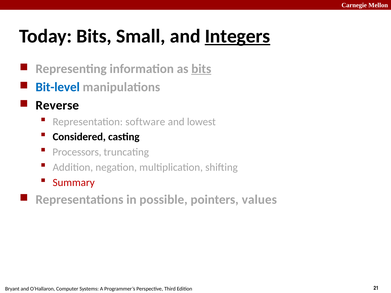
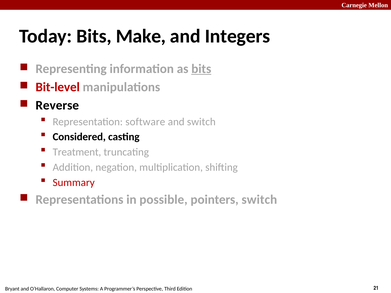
Small: Small -> Make
Integers underline: present -> none
Bit-level colour: blue -> red
and lowest: lowest -> switch
Processors: Processors -> Treatment
pointers values: values -> switch
